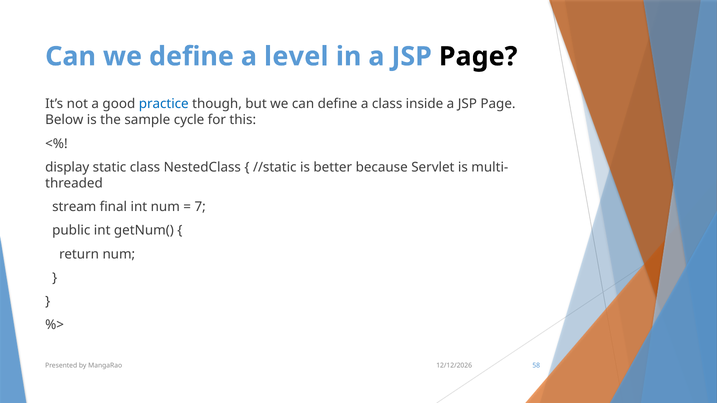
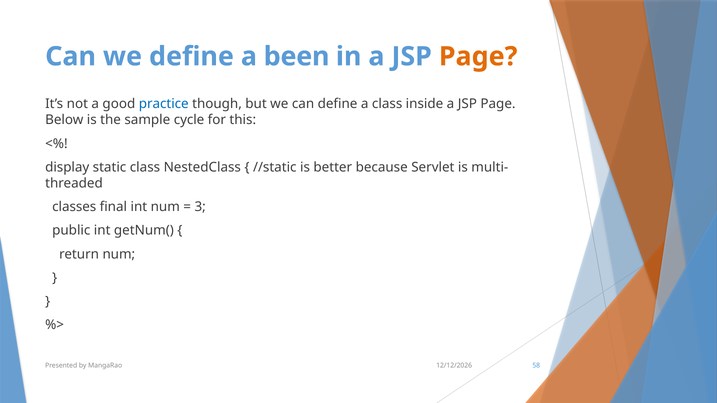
level: level -> been
Page at (478, 57) colour: black -> orange
stream: stream -> classes
7: 7 -> 3
